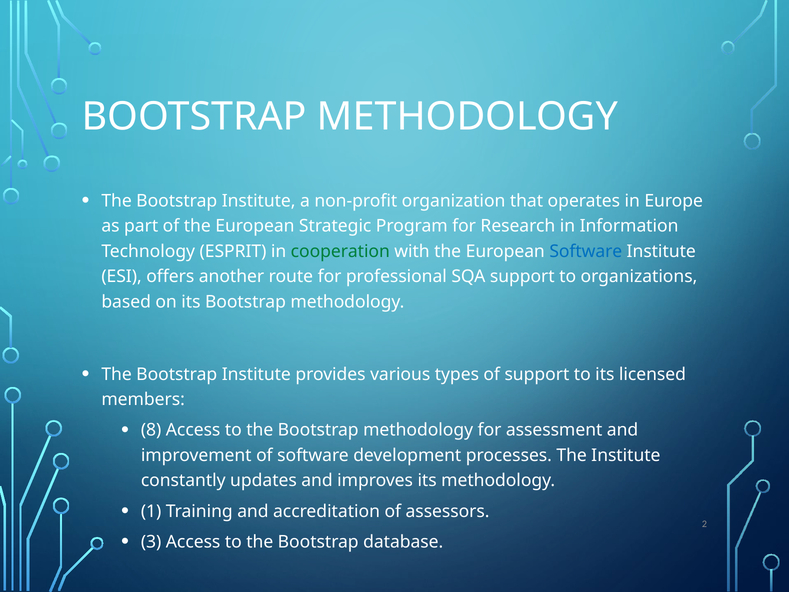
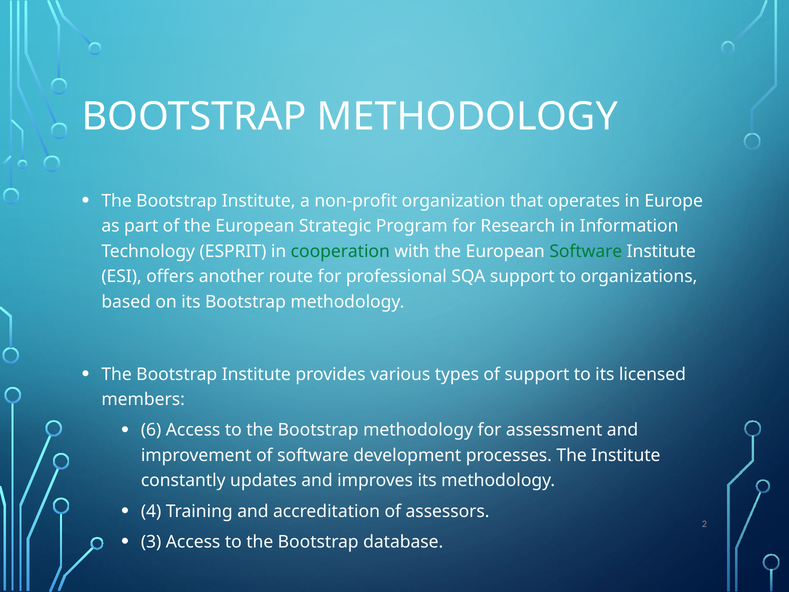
Software at (586, 251) colour: blue -> green
8: 8 -> 6
1: 1 -> 4
